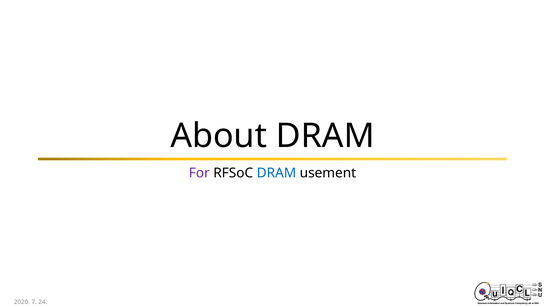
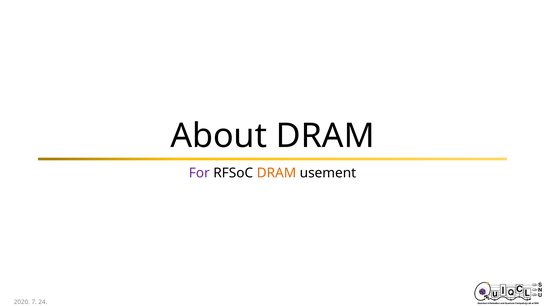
DRAM at (276, 173) colour: blue -> orange
